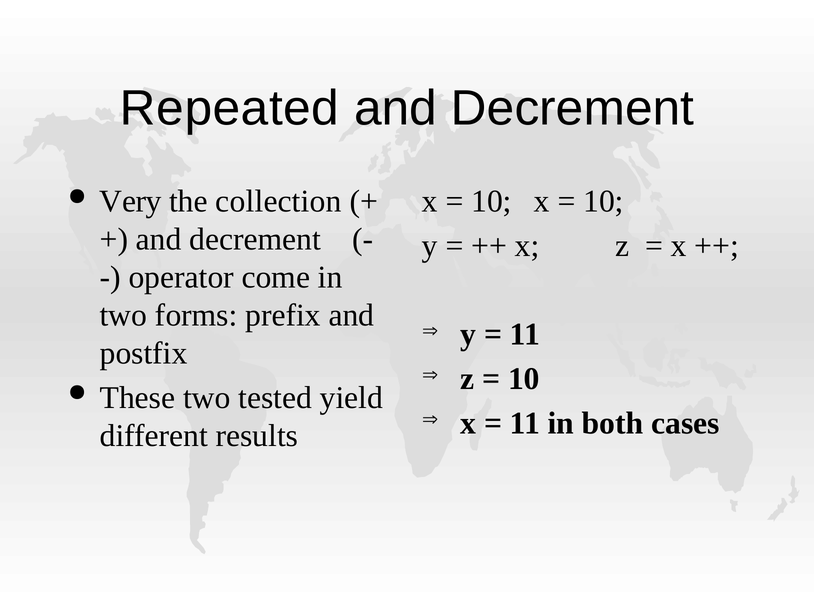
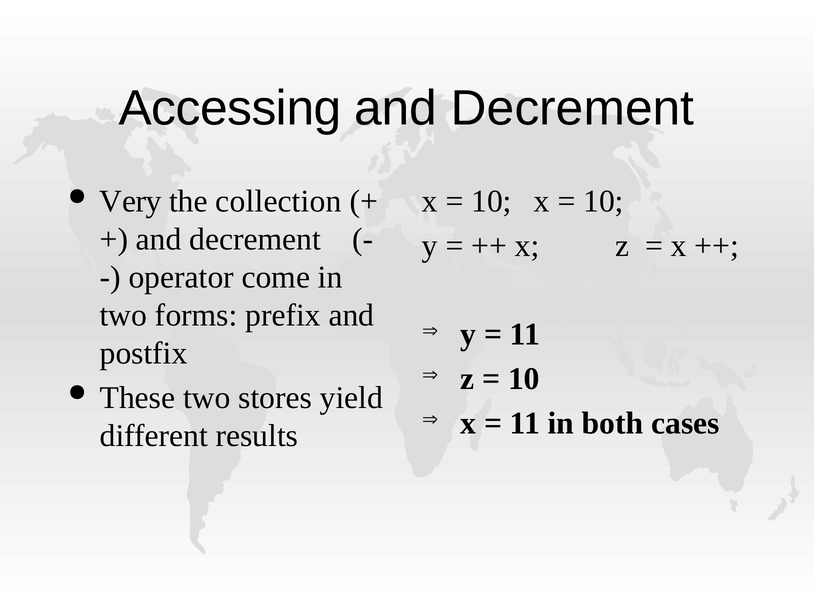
Repeated: Repeated -> Accessing
tested: tested -> stores
